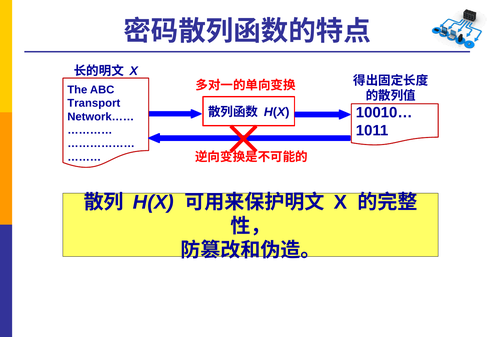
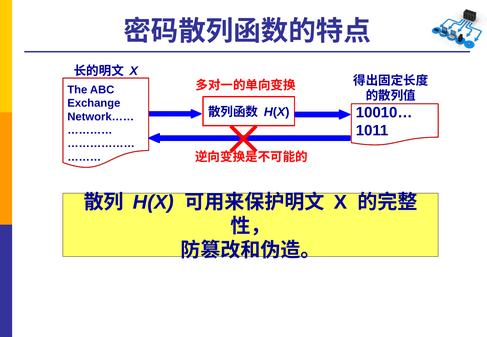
Transport: Transport -> Exchange
